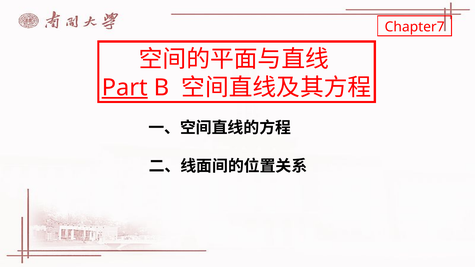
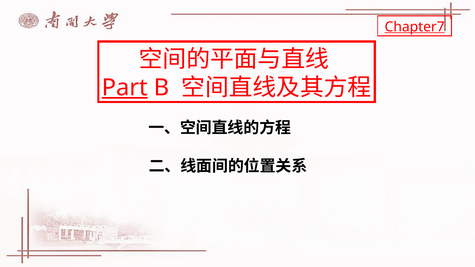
Chapter7 underline: none -> present
